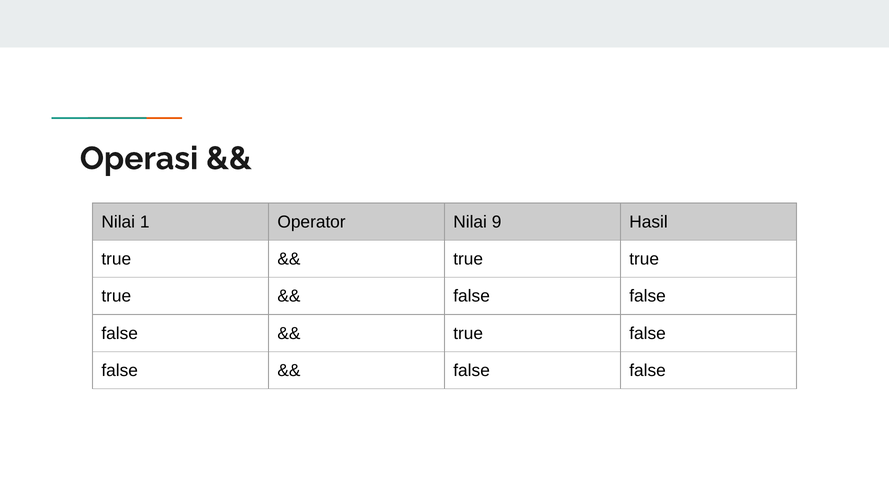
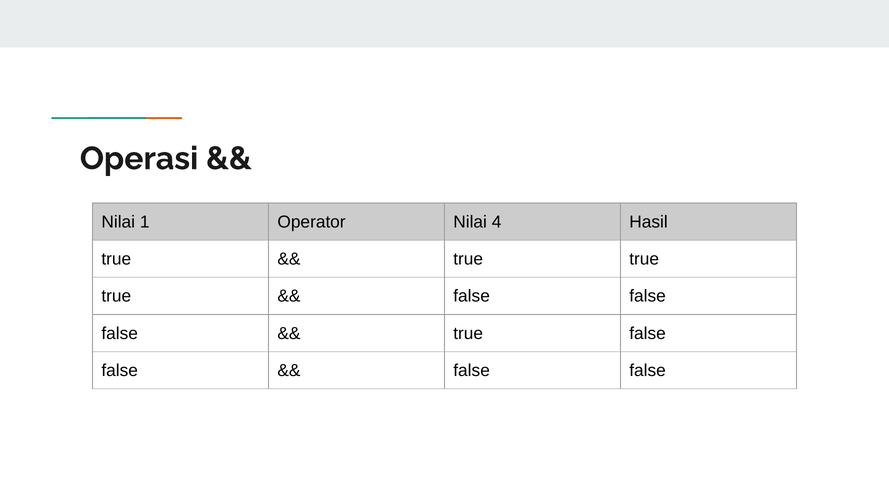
9: 9 -> 4
